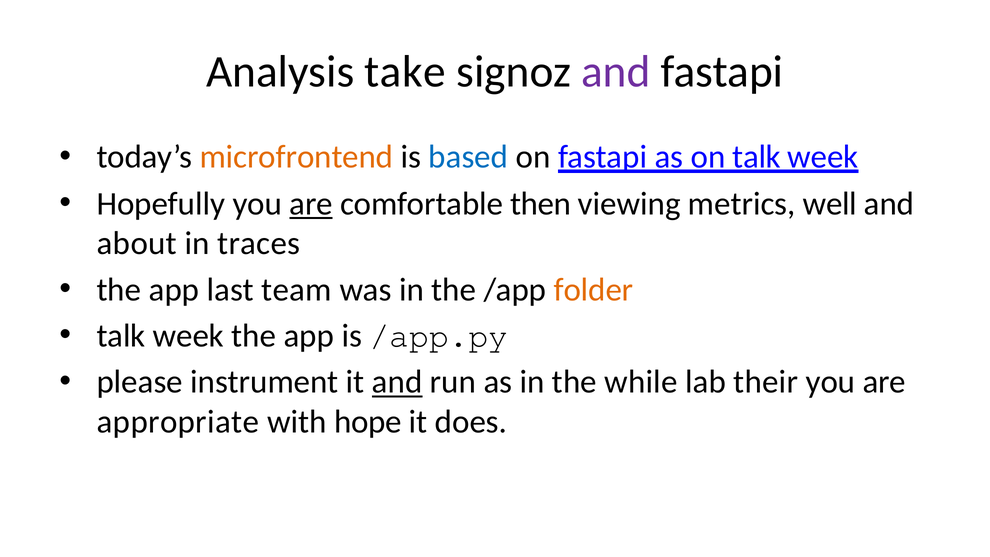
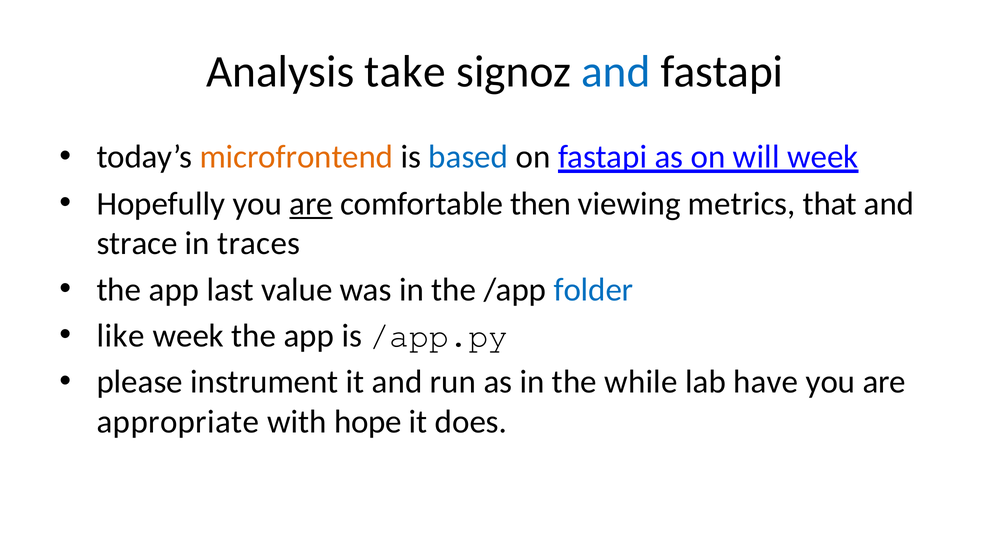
and at (616, 72) colour: purple -> blue
on talk: talk -> will
well: well -> that
about: about -> strace
team: team -> value
folder colour: orange -> blue
talk at (121, 336): talk -> like
and at (397, 382) underline: present -> none
their: their -> have
